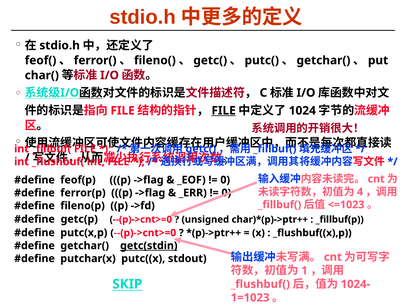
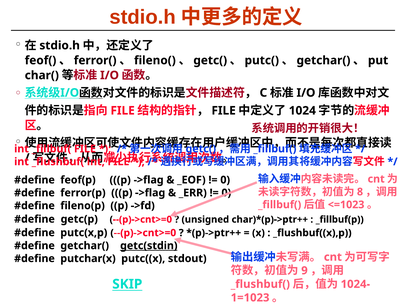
FILE at (224, 110) underline: present -> none
4: 4 -> 8
1: 1 -> 9
